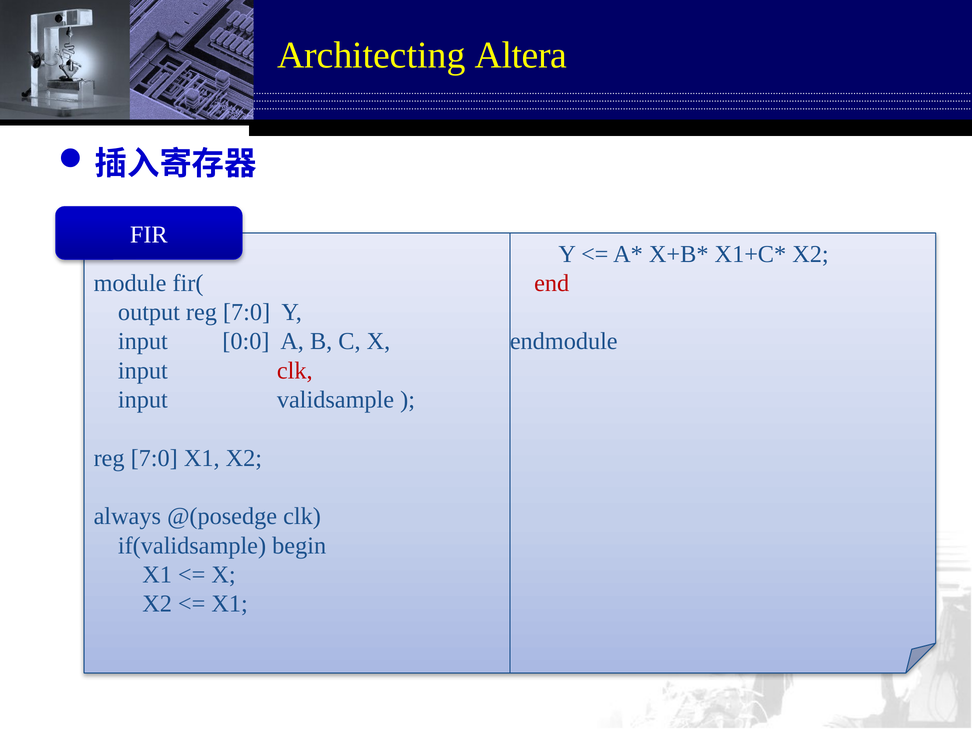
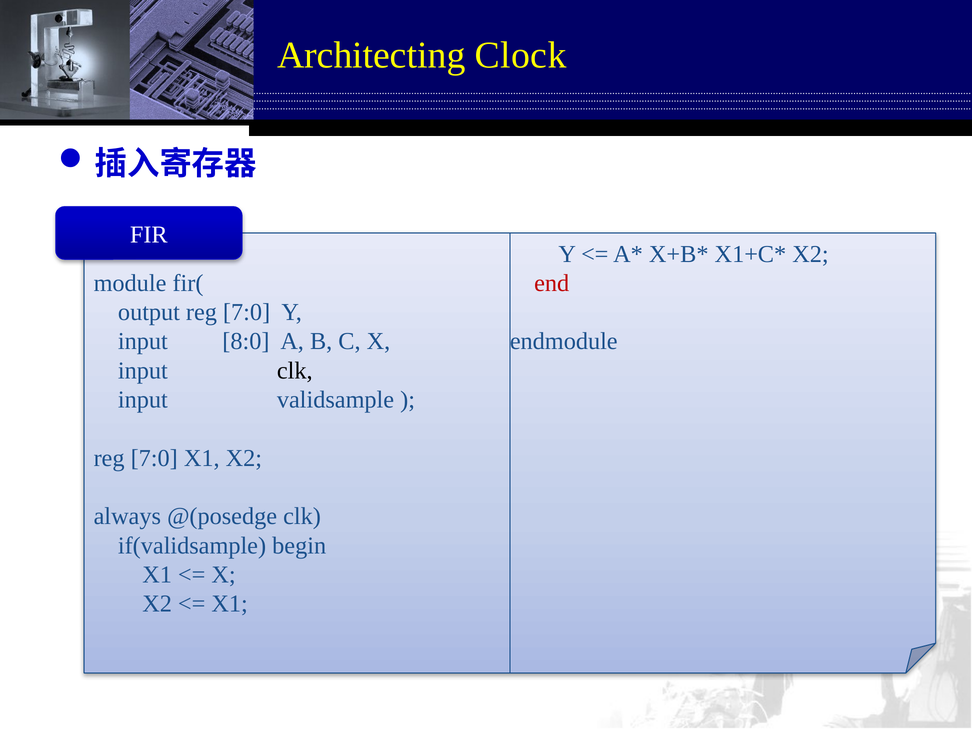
Altera: Altera -> Clock
0:0: 0:0 -> 8:0
clk at (295, 371) colour: red -> black
